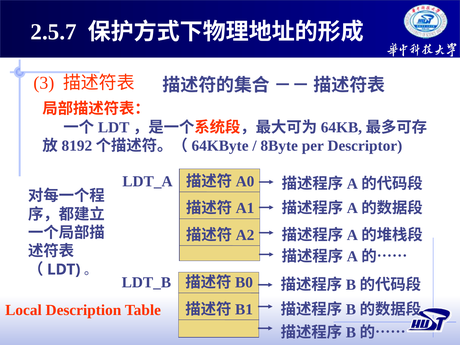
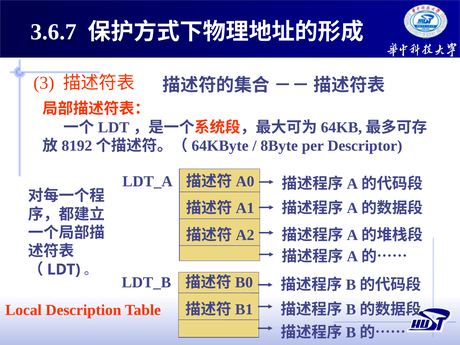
2.5.7: 2.5.7 -> 3.6.7
